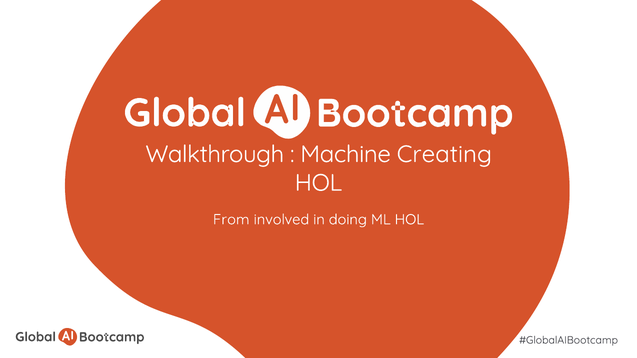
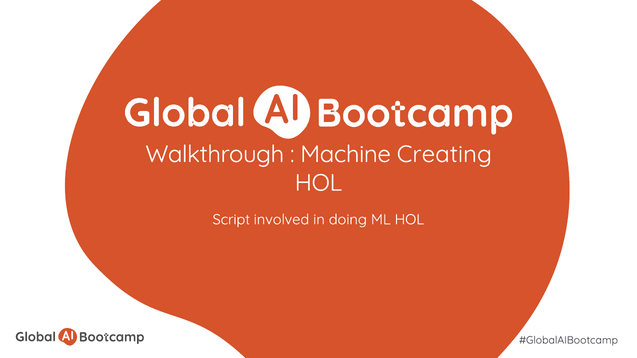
From: From -> Script
